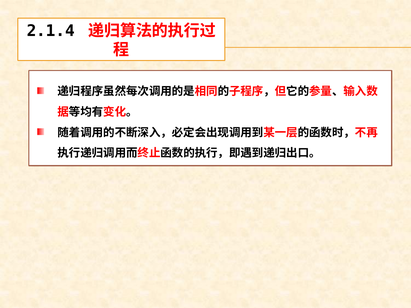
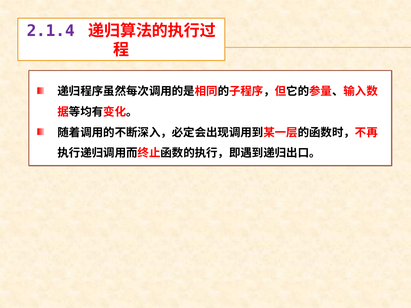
2.1.4 colour: black -> purple
